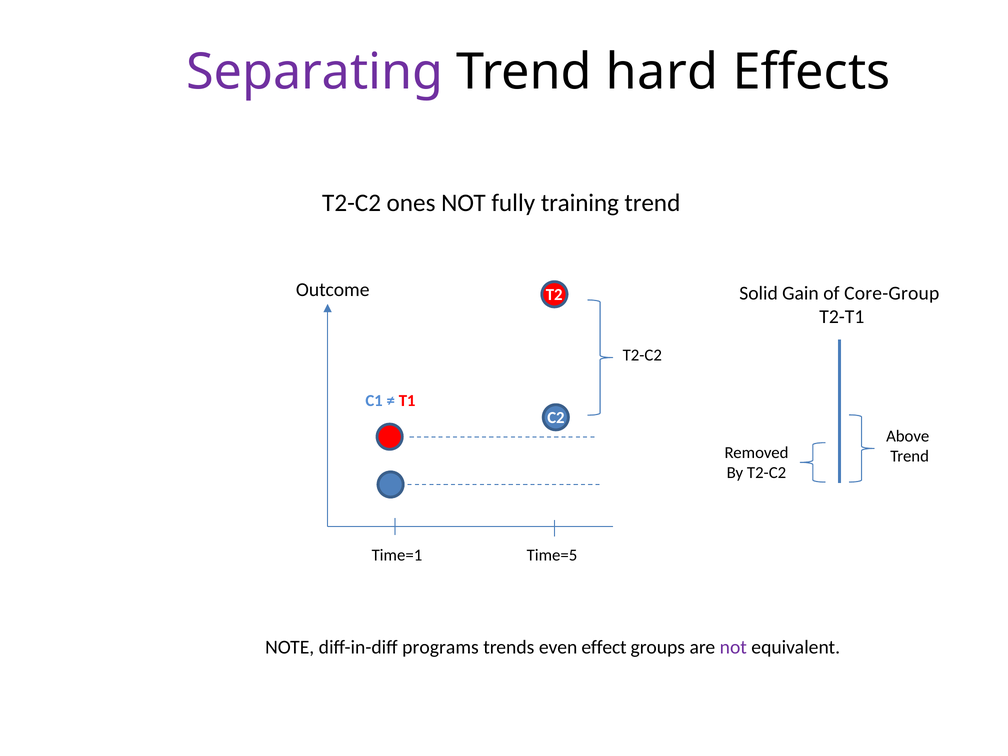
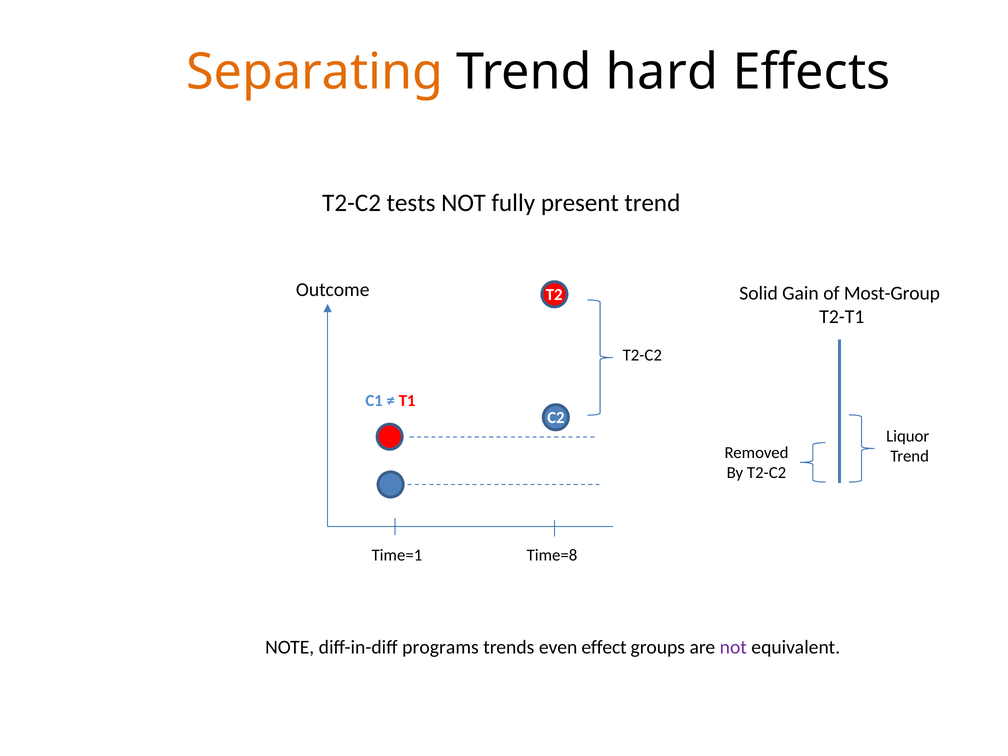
Separating colour: purple -> orange
ones: ones -> tests
training: training -> present
Core-Group: Core-Group -> Most-Group
Above: Above -> Liquor
Time=5: Time=5 -> Time=8
